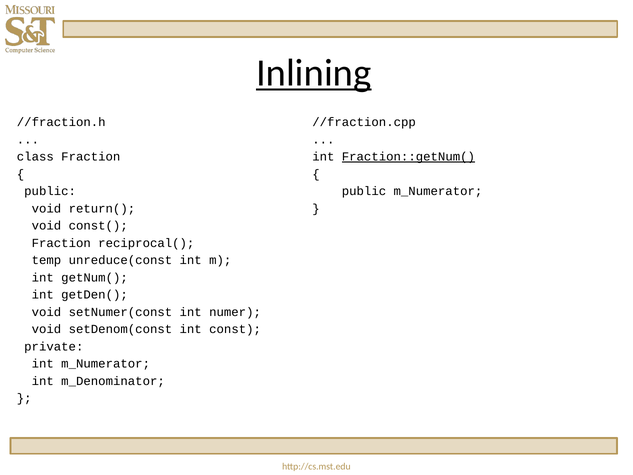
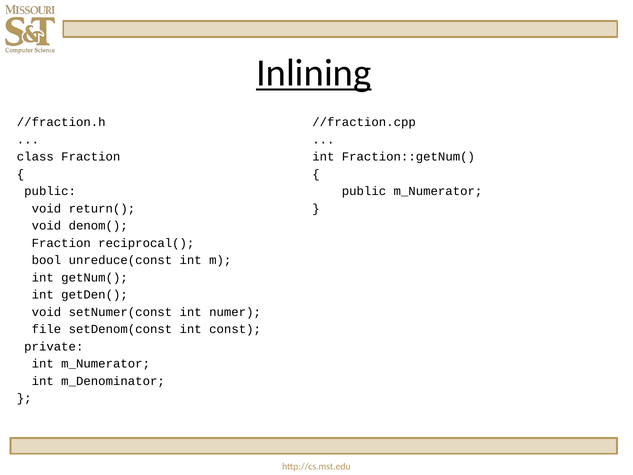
Fraction::getNum( underline: present -> none
const(: const( -> denom(
temp: temp -> bool
void at (46, 329): void -> file
